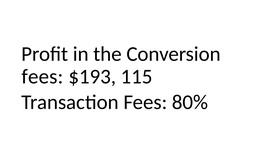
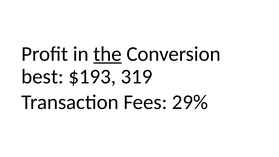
the underline: none -> present
fees at (42, 77): fees -> best
115: 115 -> 319
80%: 80% -> 29%
